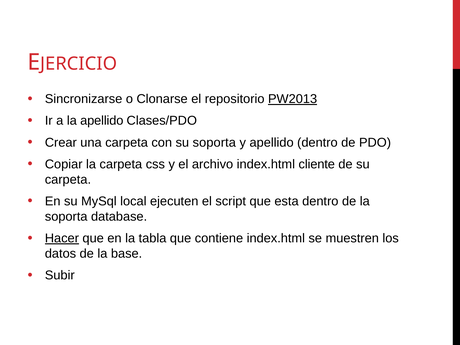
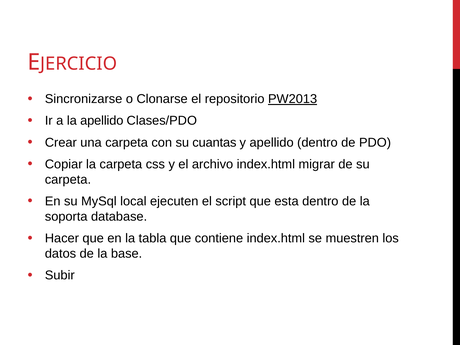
su soporta: soporta -> cuantas
cliente: cliente -> migrar
Hacer underline: present -> none
